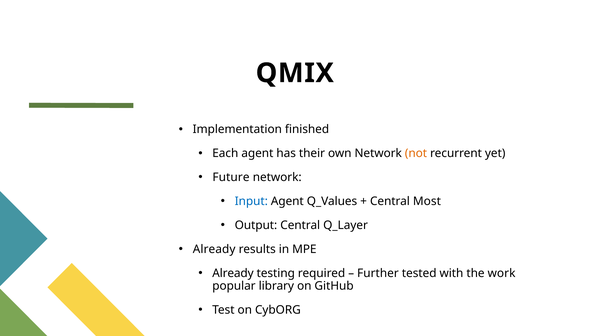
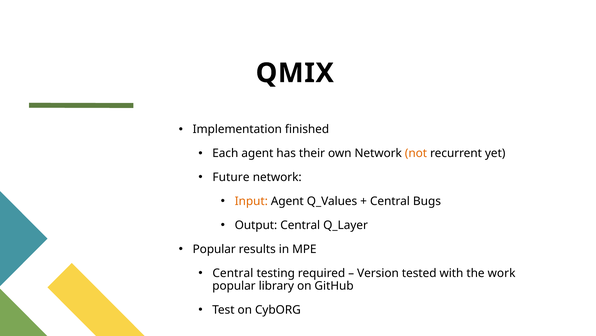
Input colour: blue -> orange
Most: Most -> Bugs
Already at (214, 249): Already -> Popular
Already at (233, 273): Already -> Central
Further: Further -> Version
